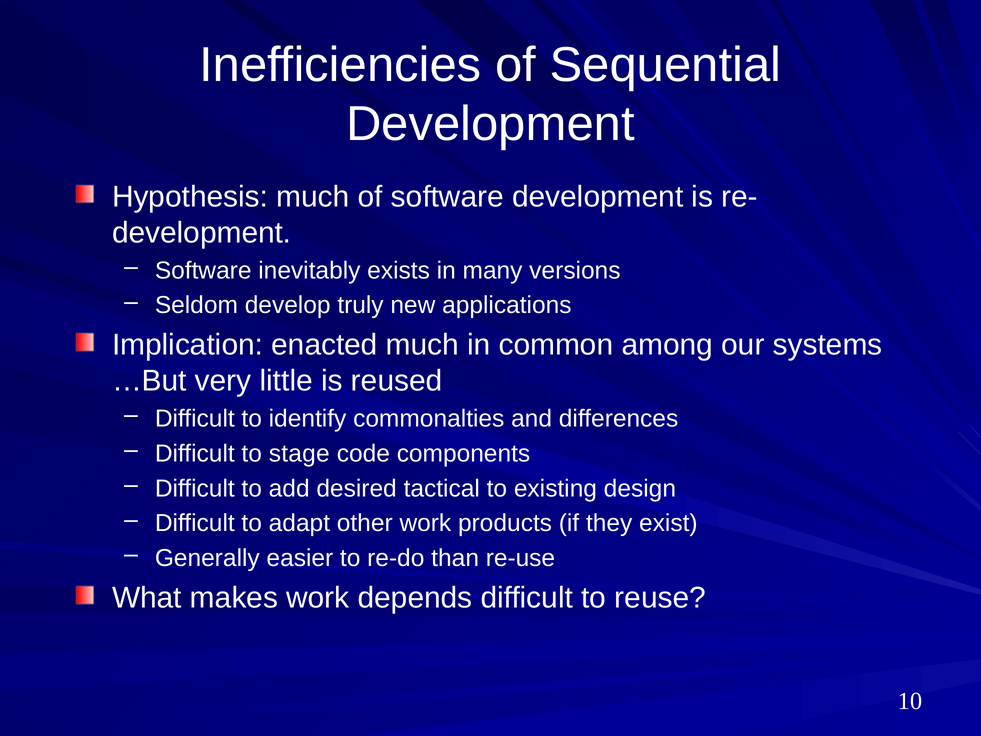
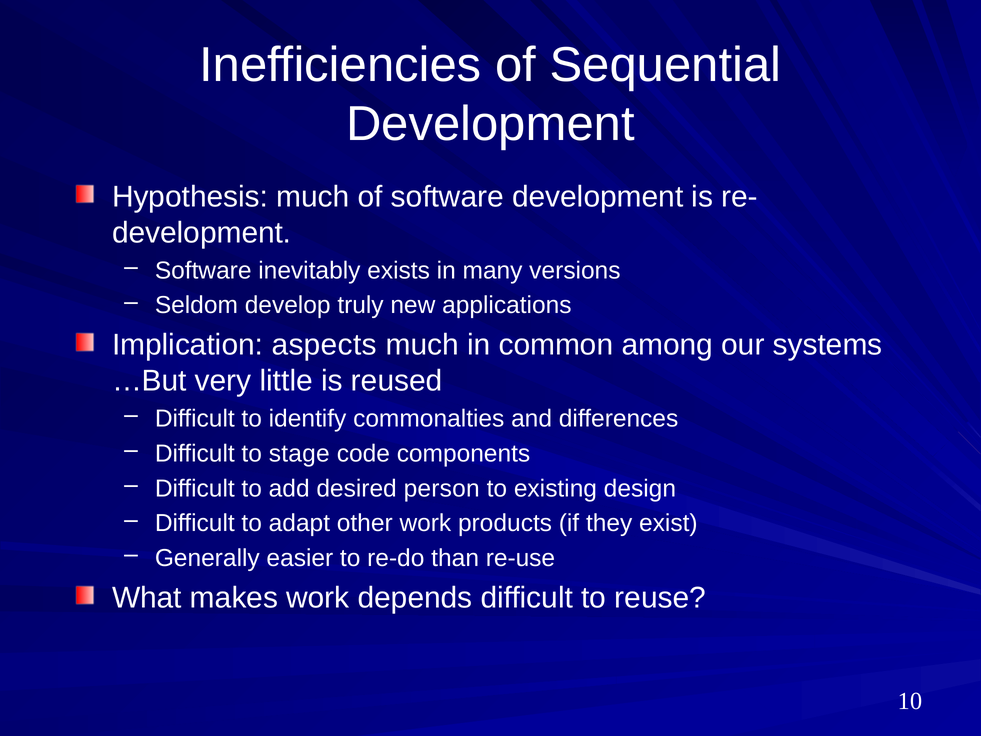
enacted: enacted -> aspects
tactical: tactical -> person
